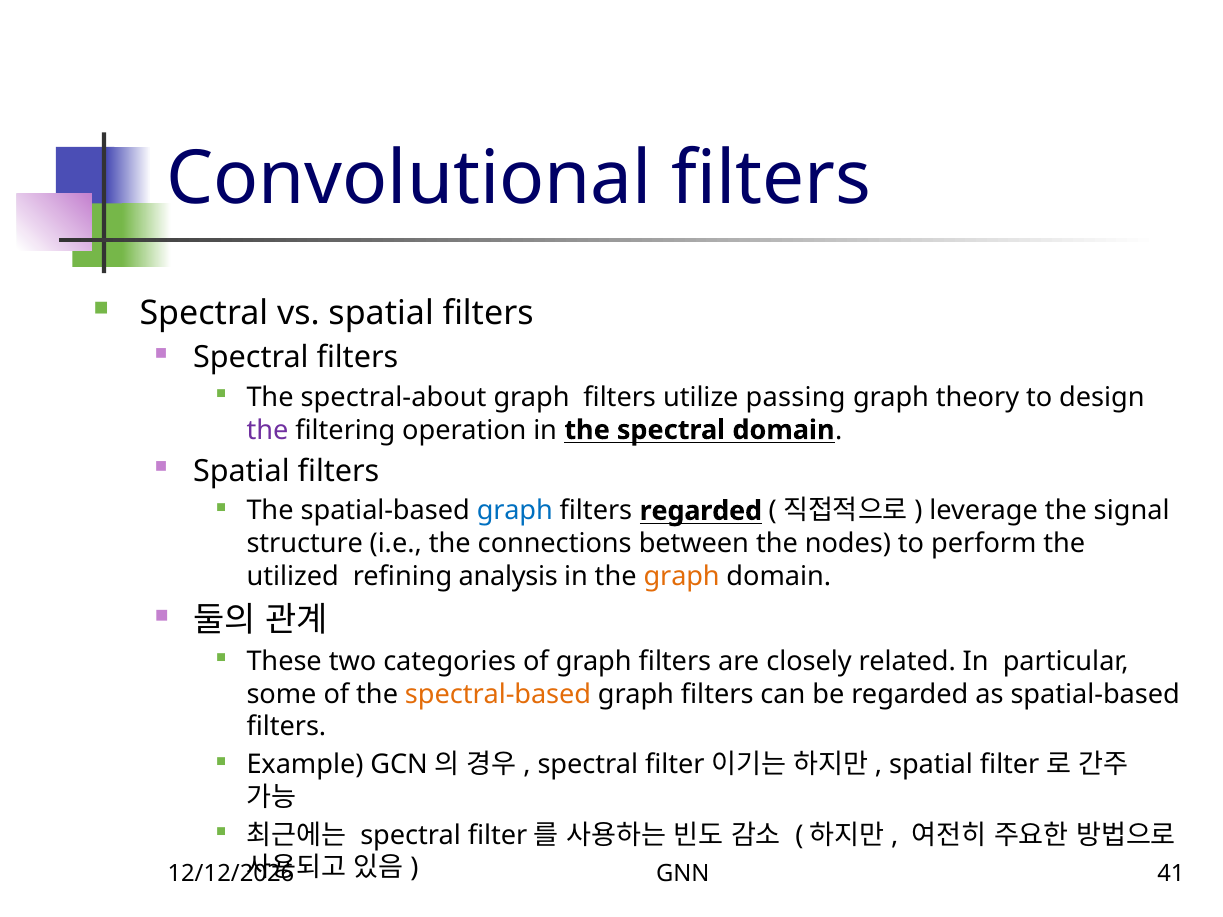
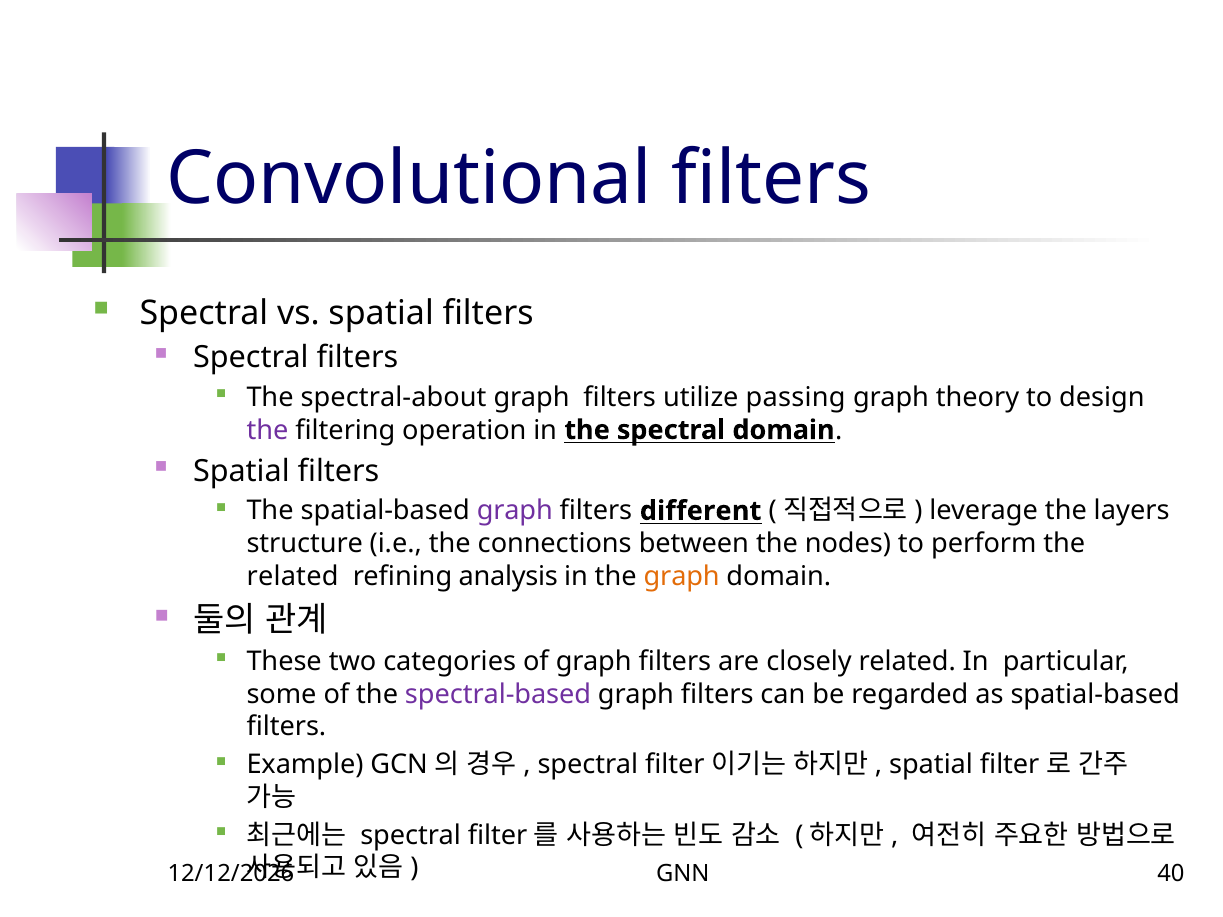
graph at (515, 511) colour: blue -> purple
filters regarded: regarded -> different
signal: signal -> layers
utilized at (293, 576): utilized -> related
spectral-based colour: orange -> purple
41: 41 -> 40
